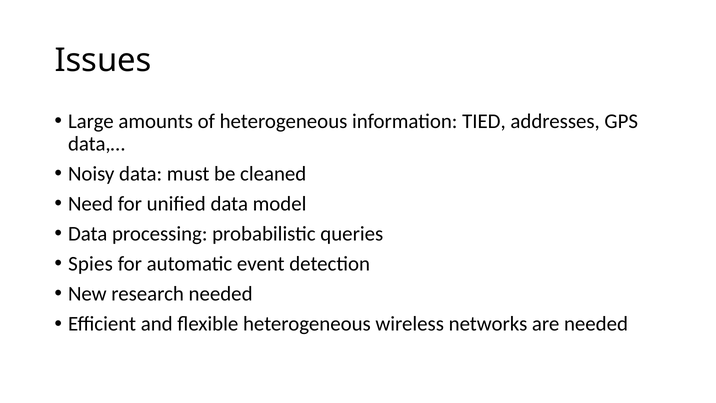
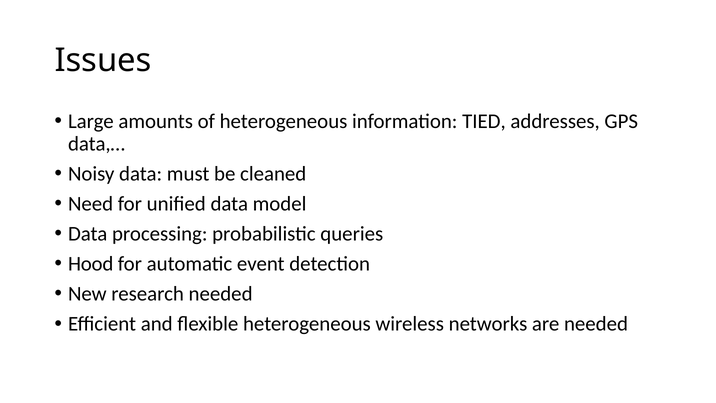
Spies: Spies -> Hood
